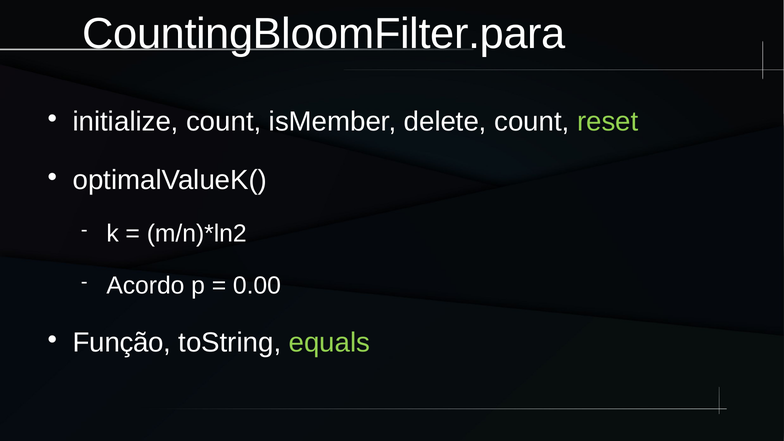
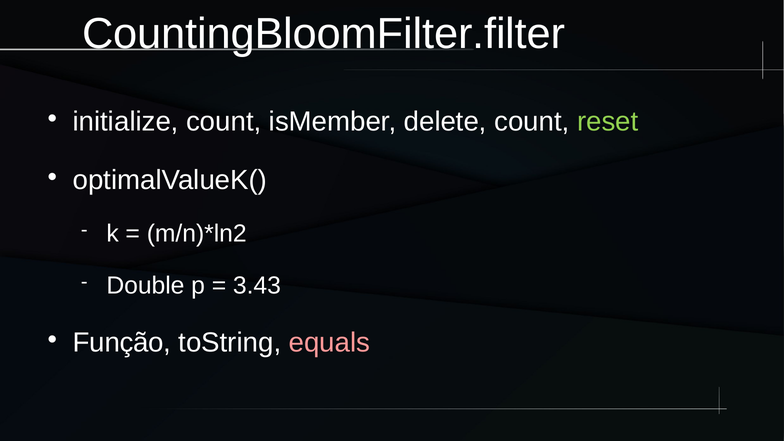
CountingBloomFilter.para: CountingBloomFilter.para -> CountingBloomFilter.filter
Acordo: Acordo -> Double
0.00: 0.00 -> 3.43
equals colour: light green -> pink
